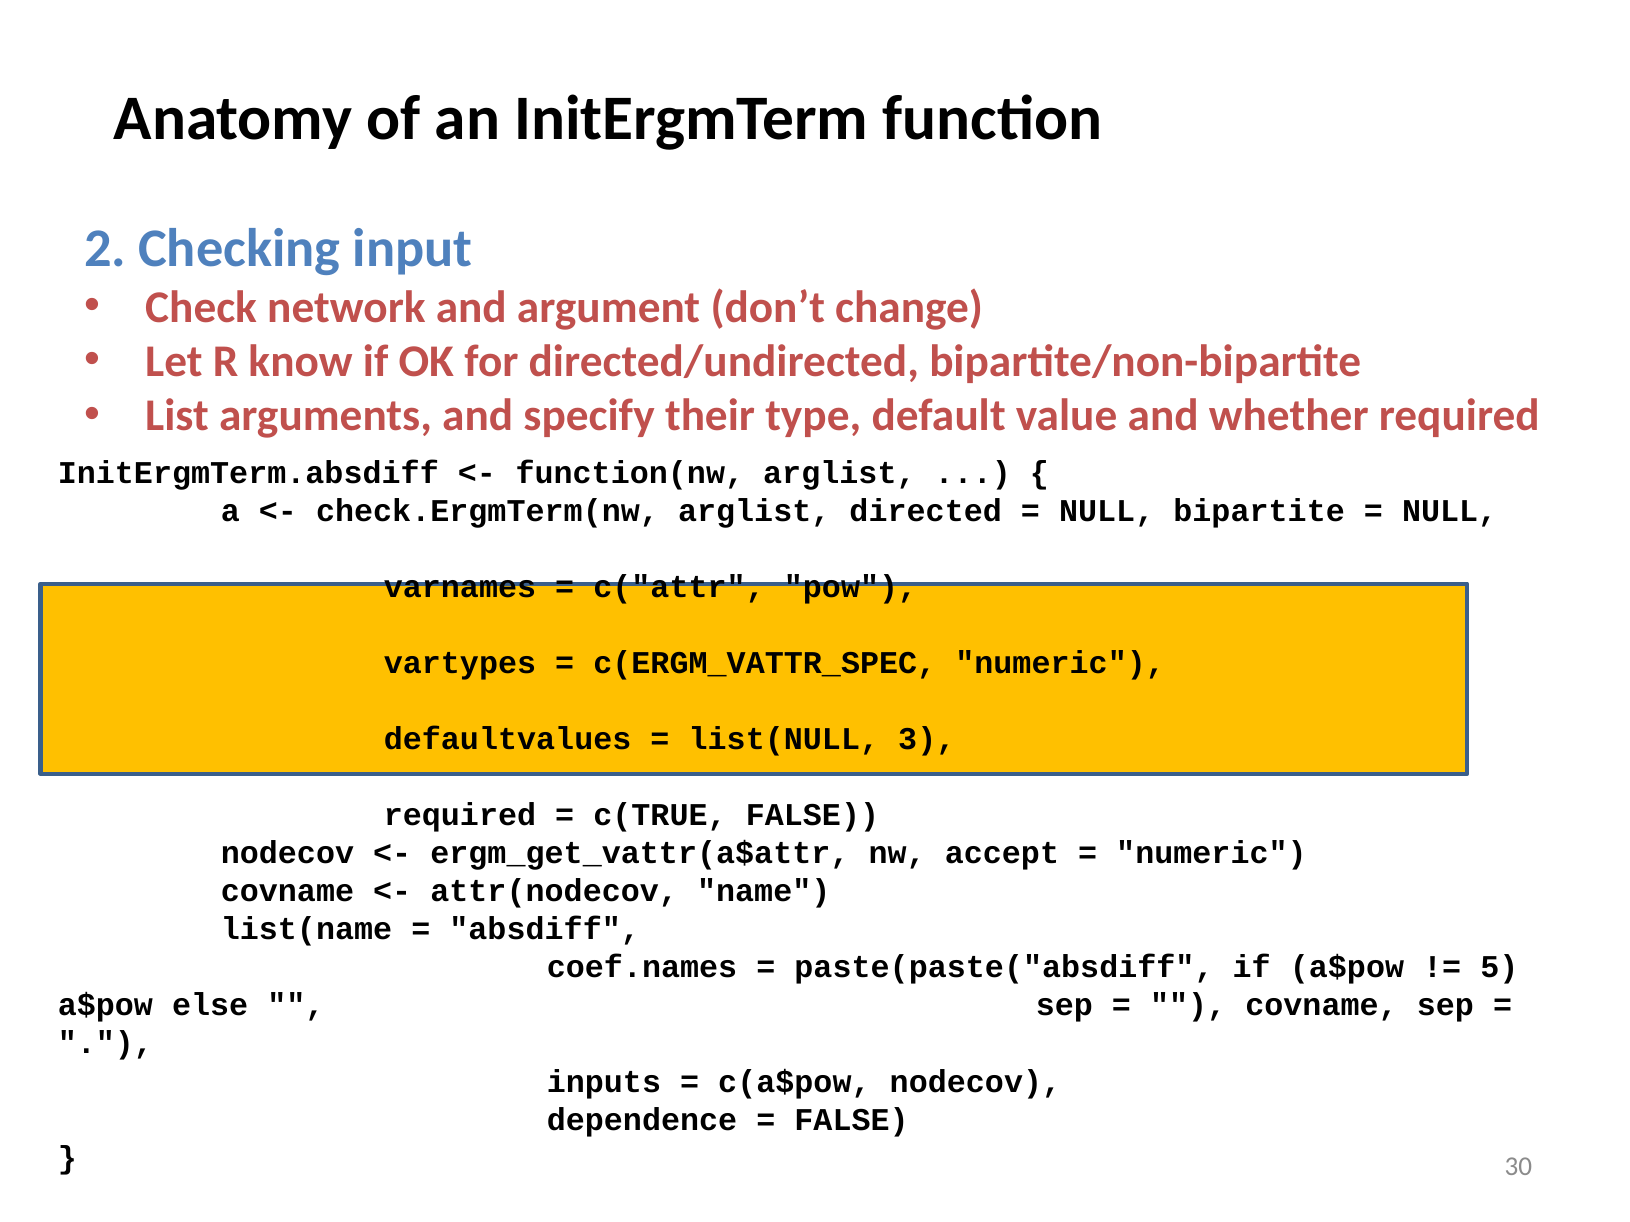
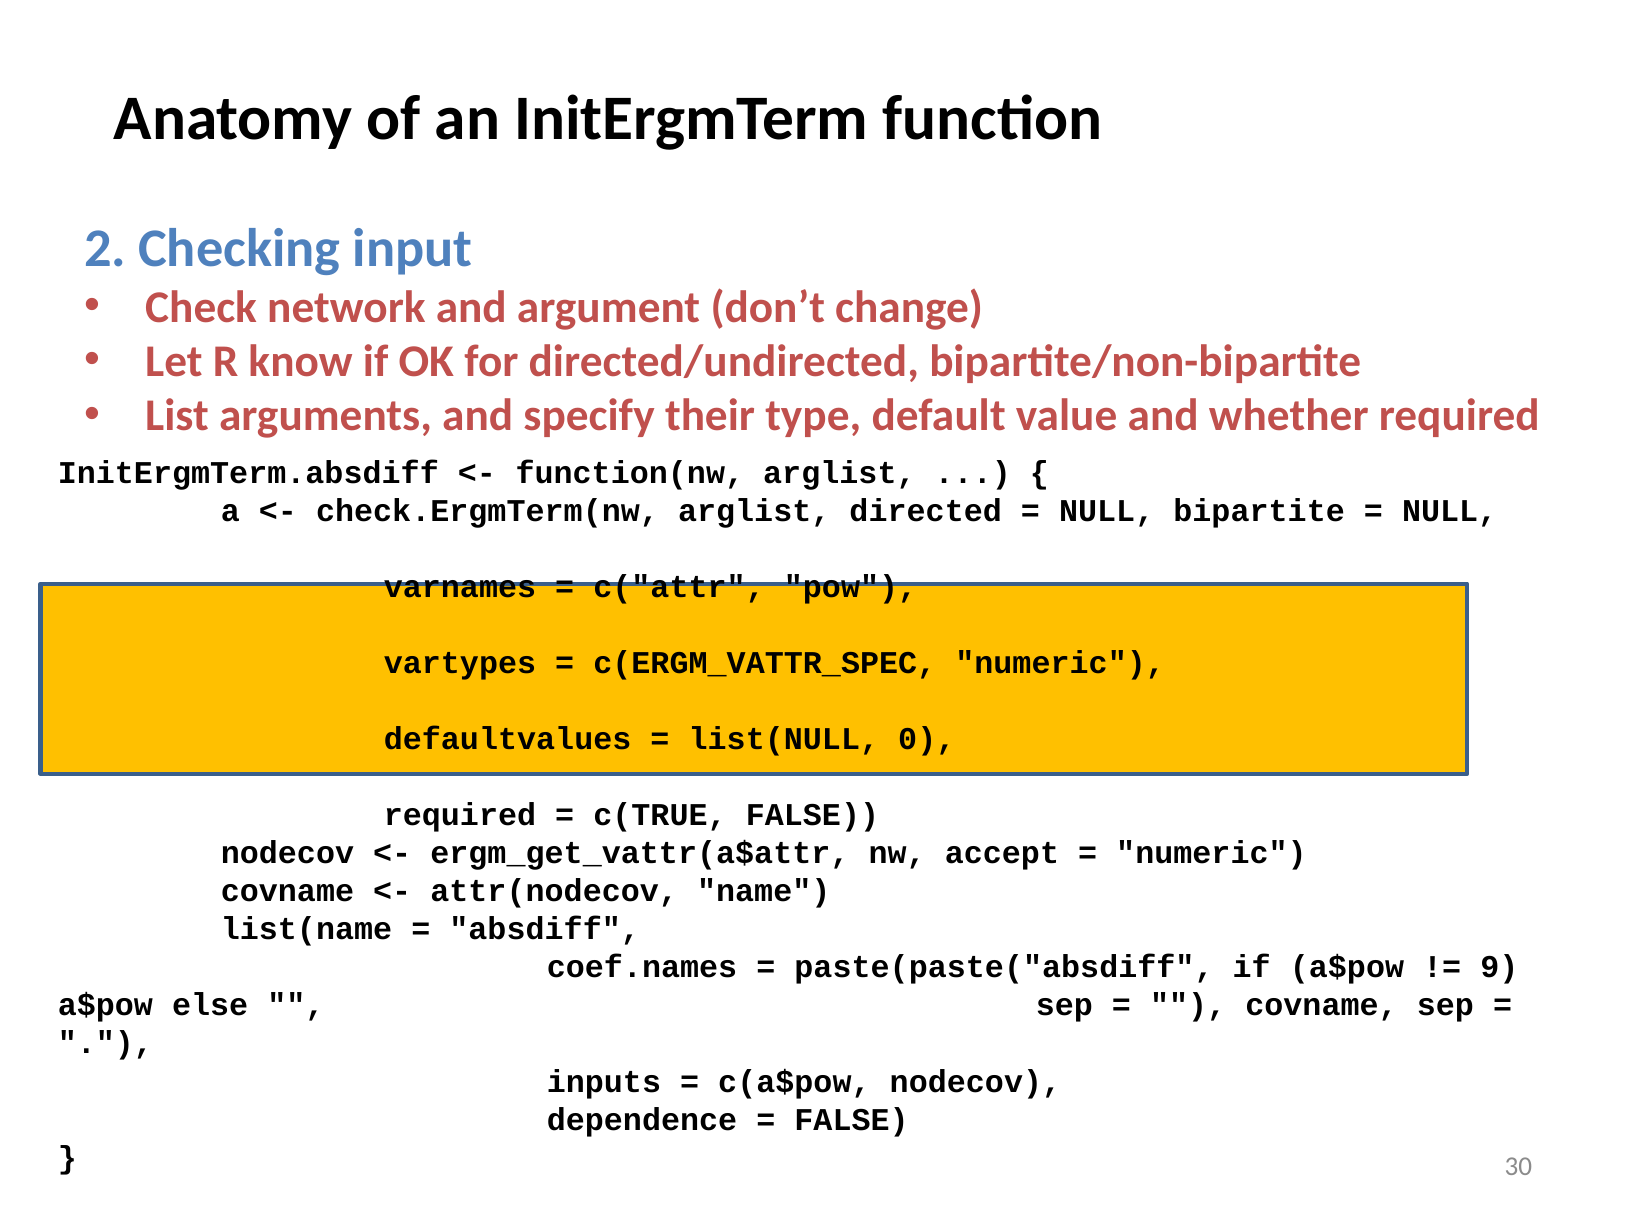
3: 3 -> 0
5: 5 -> 9
